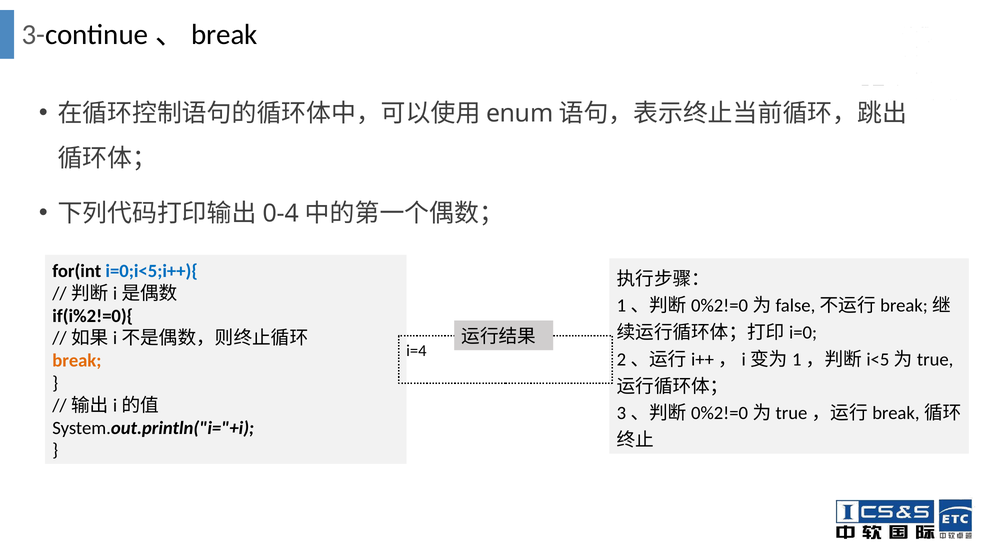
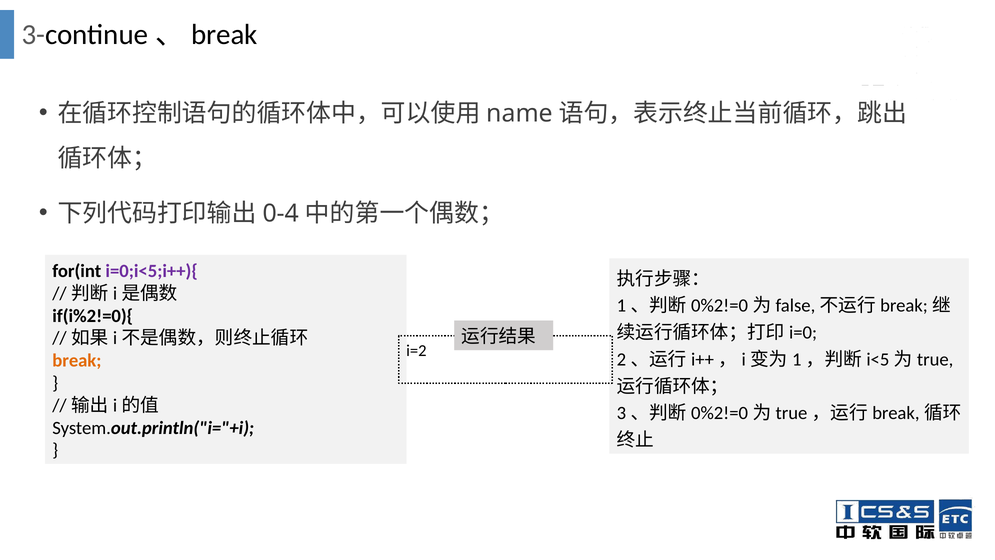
enum: enum -> name
i=0;i<5;i++){ colour: blue -> purple
i=4: i=4 -> i=2
